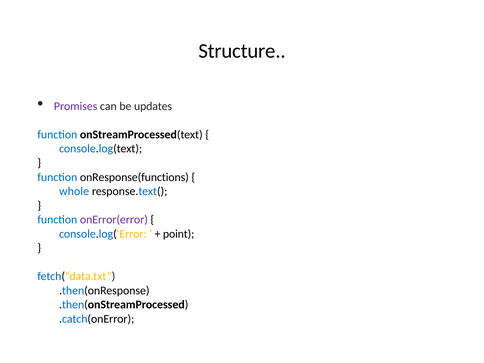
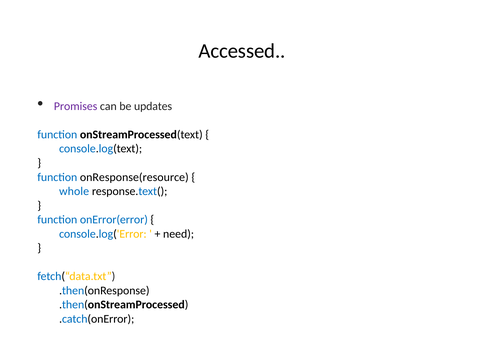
Structure: Structure -> Accessed
onResponse(functions: onResponse(functions -> onResponse(resource
onError(error colour: purple -> blue
point: point -> need
